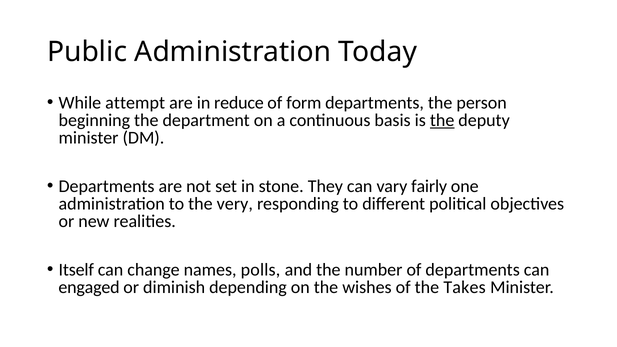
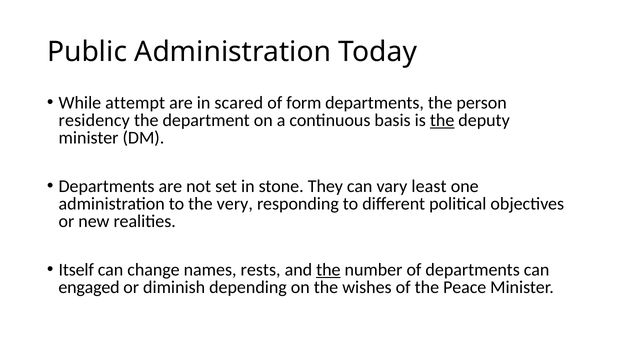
reduce: reduce -> scared
beginning: beginning -> residency
fairly: fairly -> least
polls: polls -> rests
the at (328, 270) underline: none -> present
Takes: Takes -> Peace
